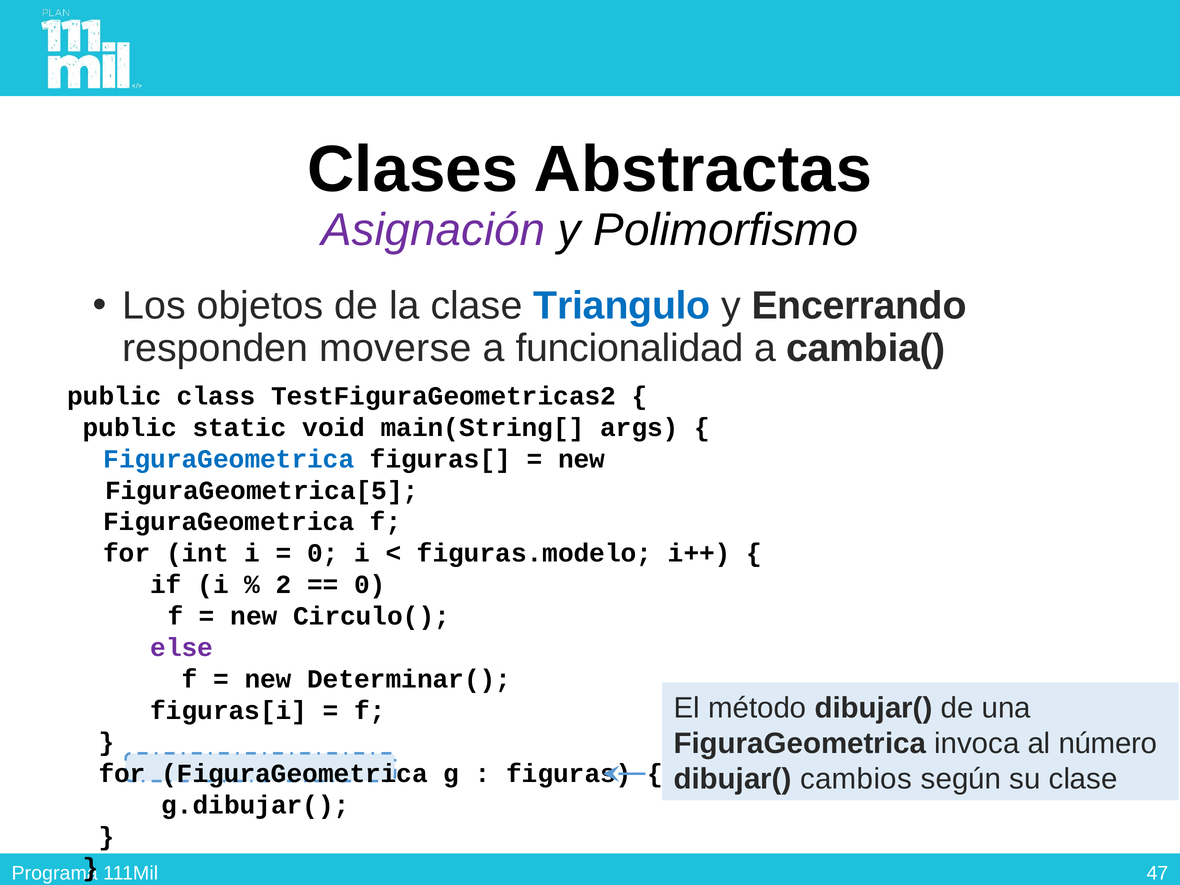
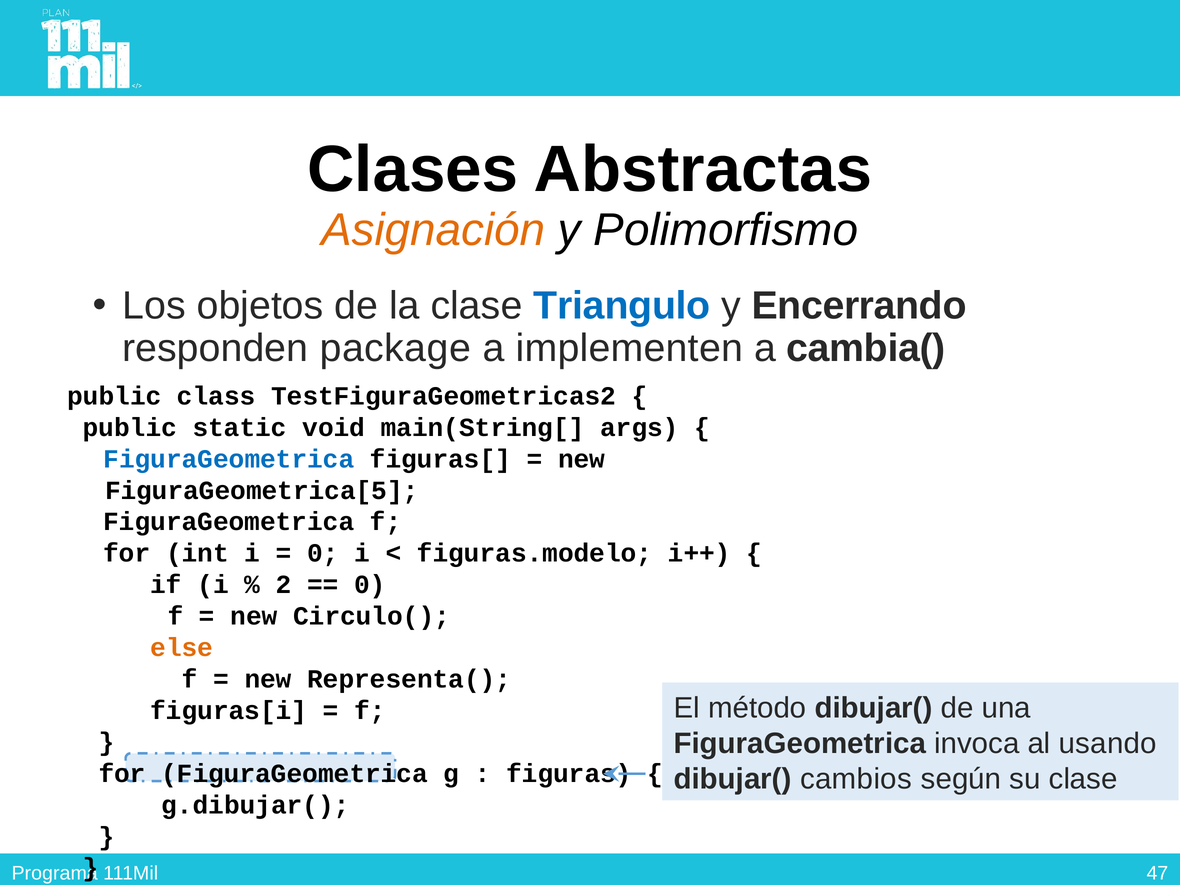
Asignación colour: purple -> orange
moverse: moverse -> package
funcionalidad: funcionalidad -> implementen
else colour: purple -> orange
Determinar(: Determinar( -> Representa(
número: número -> usando
